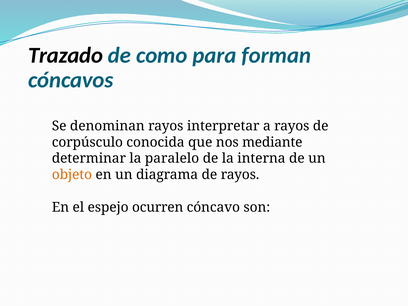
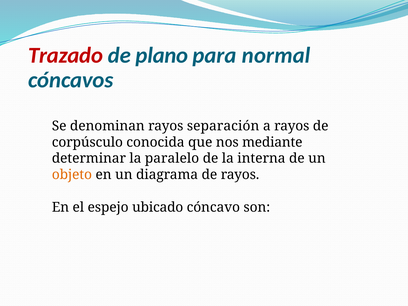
Trazado colour: black -> red
como: como -> plano
forman: forman -> normal
interpretar: interpretar -> separación
ocurren: ocurren -> ubicado
